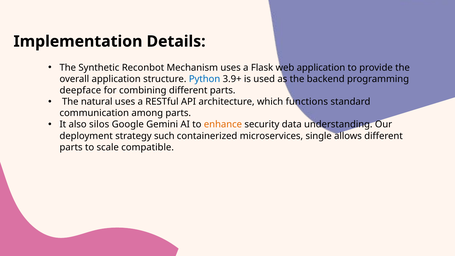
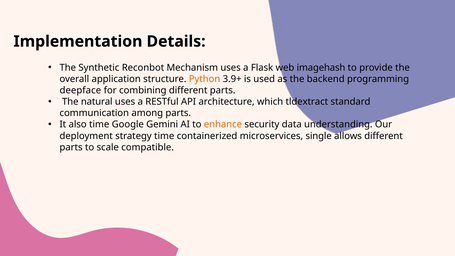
web application: application -> imagehash
Python colour: blue -> orange
functions: functions -> tldextract
also silos: silos -> time
strategy such: such -> time
